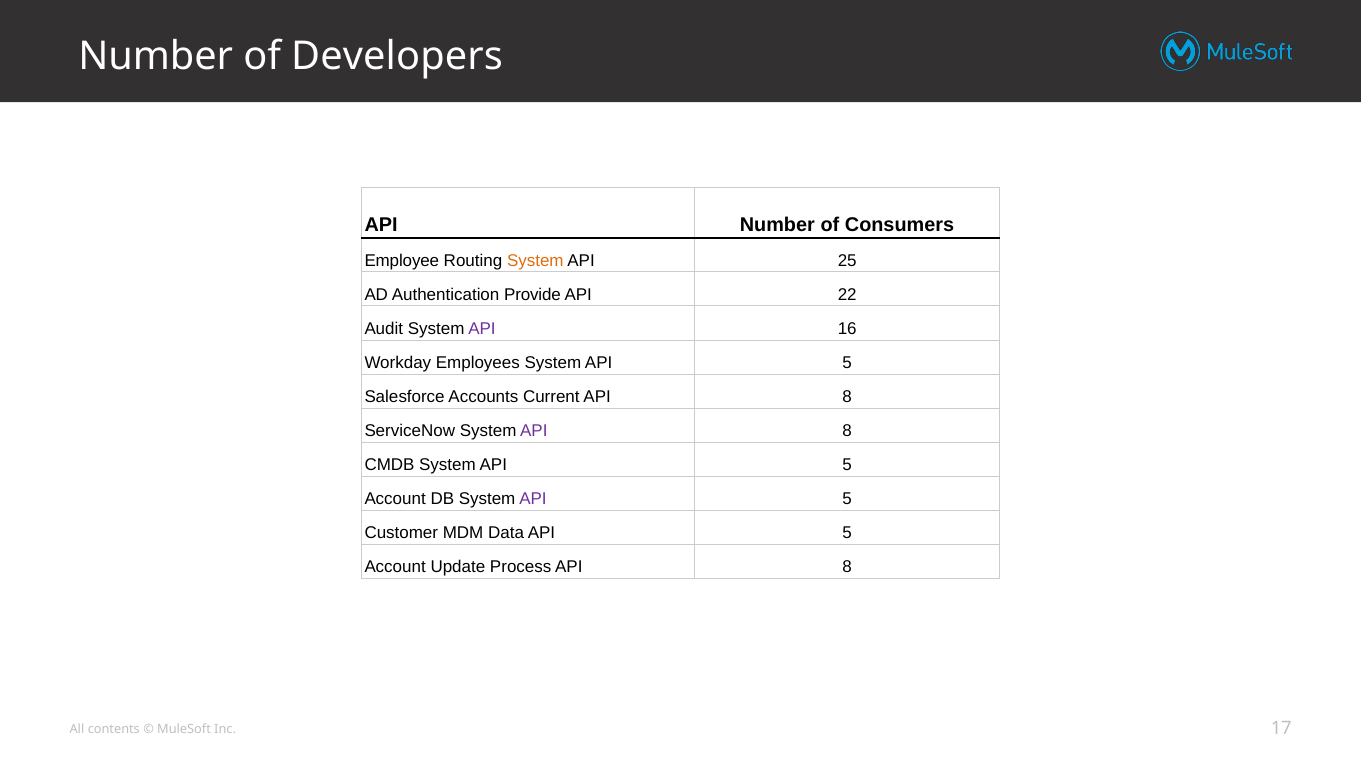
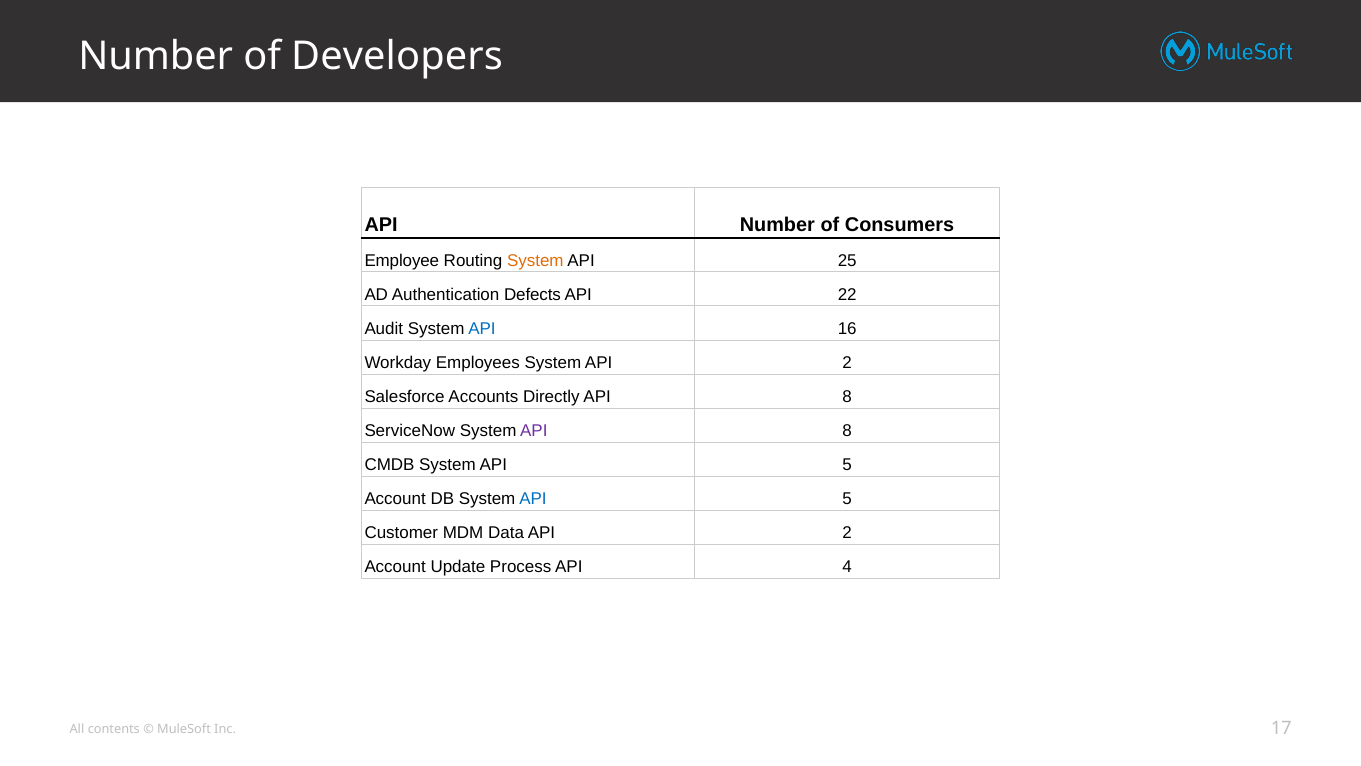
Provide: Provide -> Defects
API at (482, 329) colour: purple -> blue
Employees System API 5: 5 -> 2
Current: Current -> Directly
API at (533, 499) colour: purple -> blue
Data API 5: 5 -> 2
Process API 8: 8 -> 4
